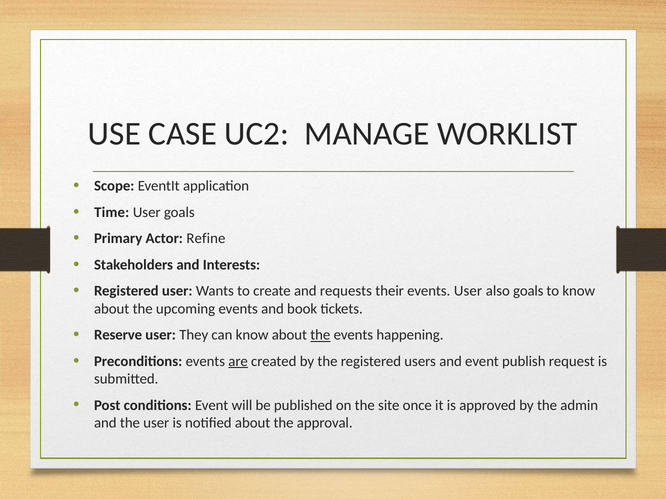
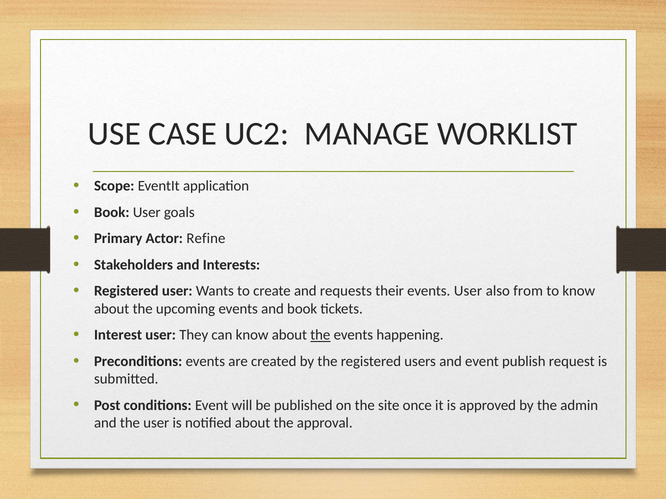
Time at (112, 212): Time -> Book
also goals: goals -> from
Reserve: Reserve -> Interest
are underline: present -> none
